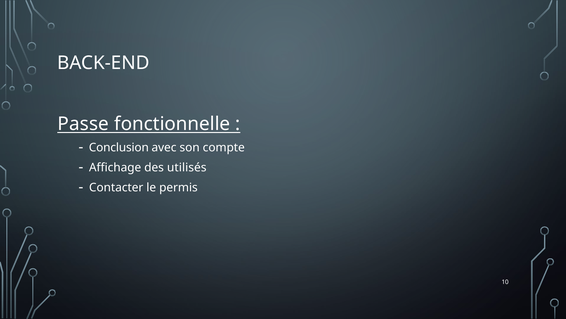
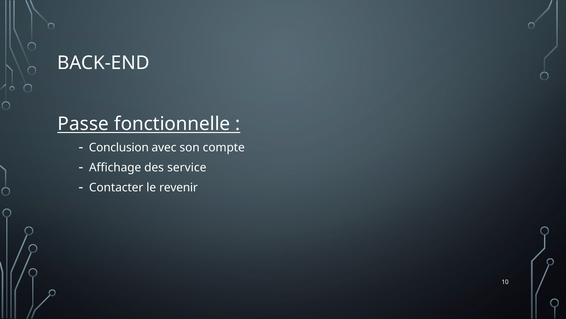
utilisés: utilisés -> service
permis: permis -> revenir
